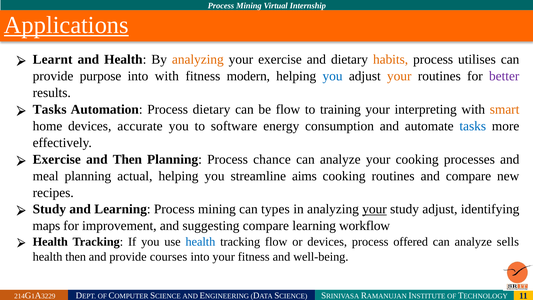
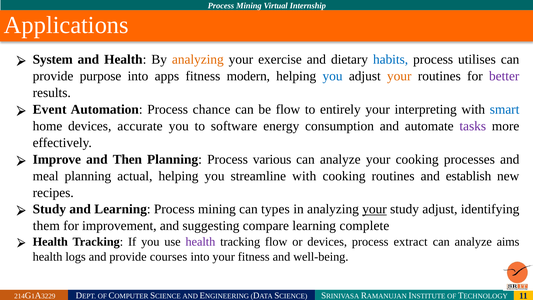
Applications underline: present -> none
Learnt: Learnt -> System
habits colour: orange -> blue
into with: with -> apps
Tasks at (50, 109): Tasks -> Event
Process dietary: dietary -> chance
training: training -> entirely
smart colour: orange -> blue
tasks at (473, 126) colour: blue -> purple
Exercise at (57, 159): Exercise -> Improve
chance: chance -> various
streamline aims: aims -> with
and compare: compare -> establish
maps: maps -> them
workflow: workflow -> complete
health at (200, 242) colour: blue -> purple
offered: offered -> extract
sells: sells -> aims
health then: then -> logs
